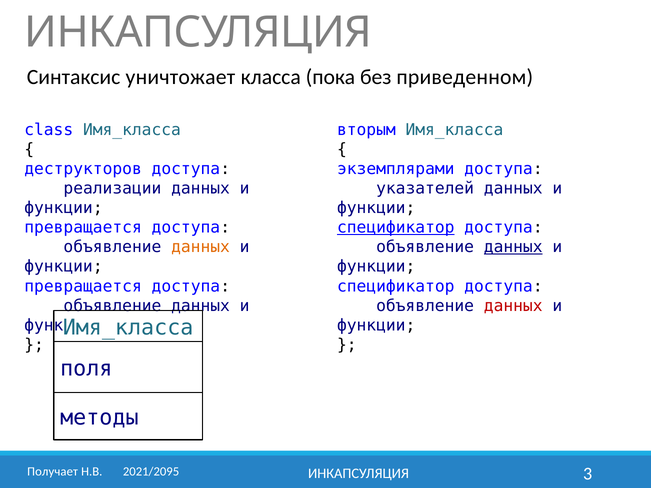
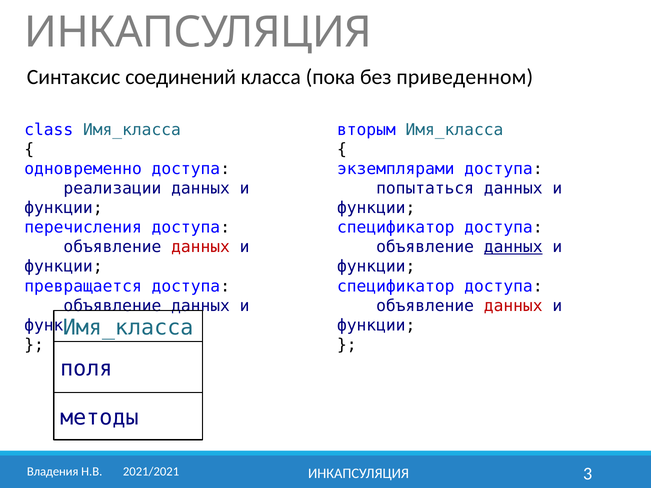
уничтожает: уничтожает -> соединений
деструкторов: деструкторов -> одновременно
указателей: указателей -> попытаться
превращается at (83, 228): превращается -> перечисления
спецификатор at (396, 228) underline: present -> none
данных at (201, 247) colour: orange -> red
Получает: Получает -> Владения
2021/2095: 2021/2095 -> 2021/2021
